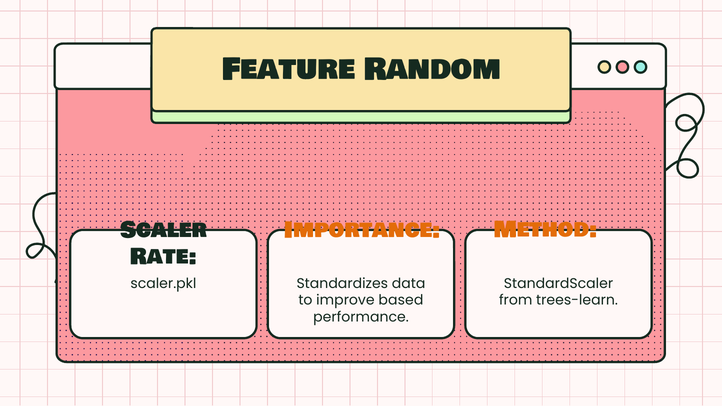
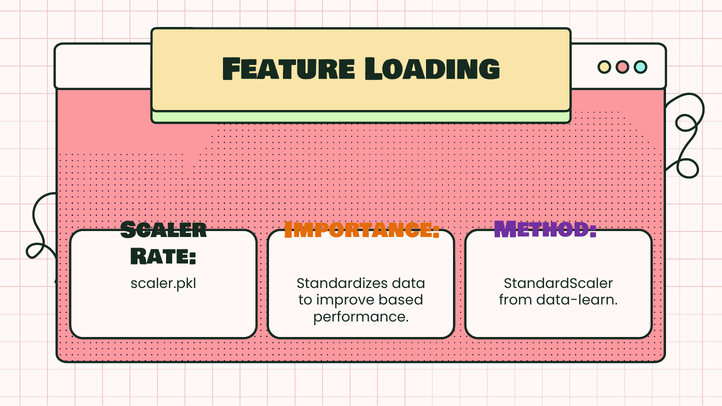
Random: Random -> Loading
Method colour: orange -> purple
trees-learn: trees-learn -> data-learn
